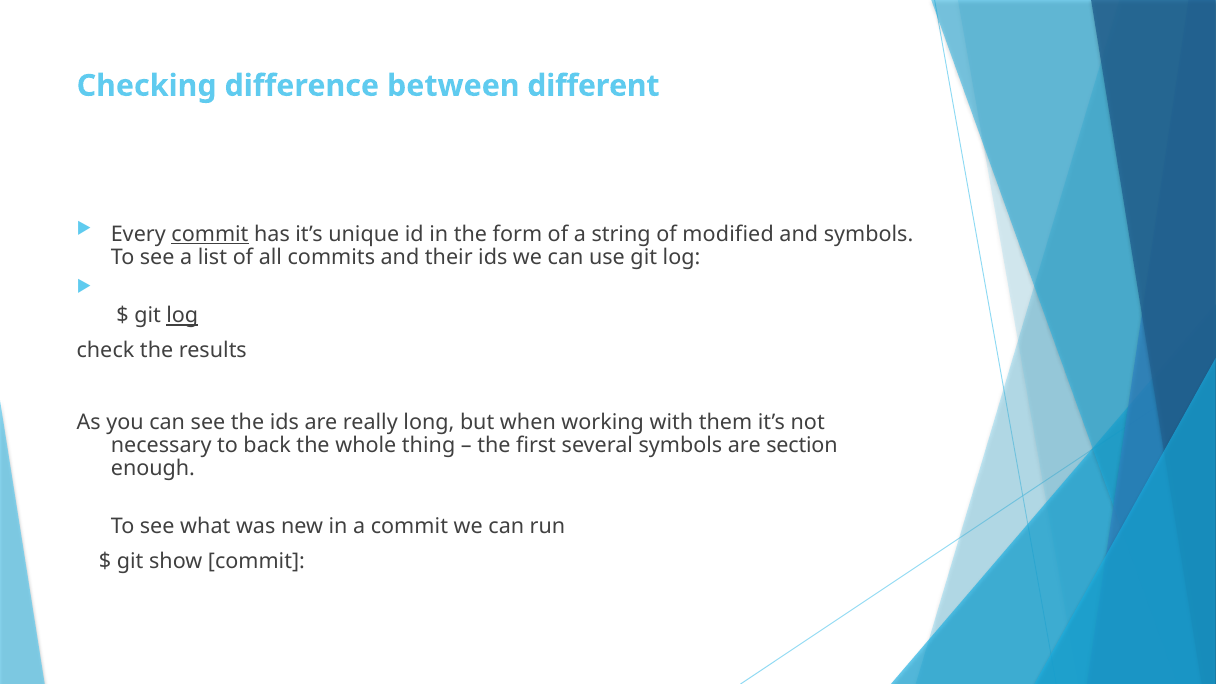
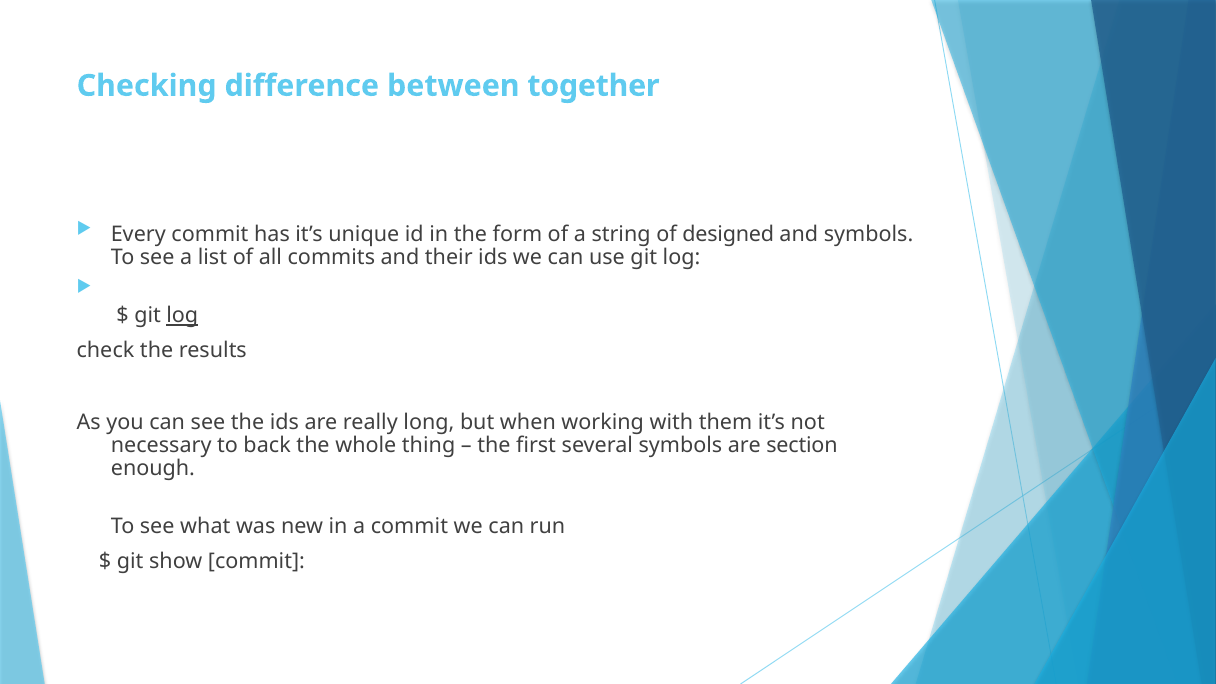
different: different -> together
commit at (210, 234) underline: present -> none
modified: modified -> designed
